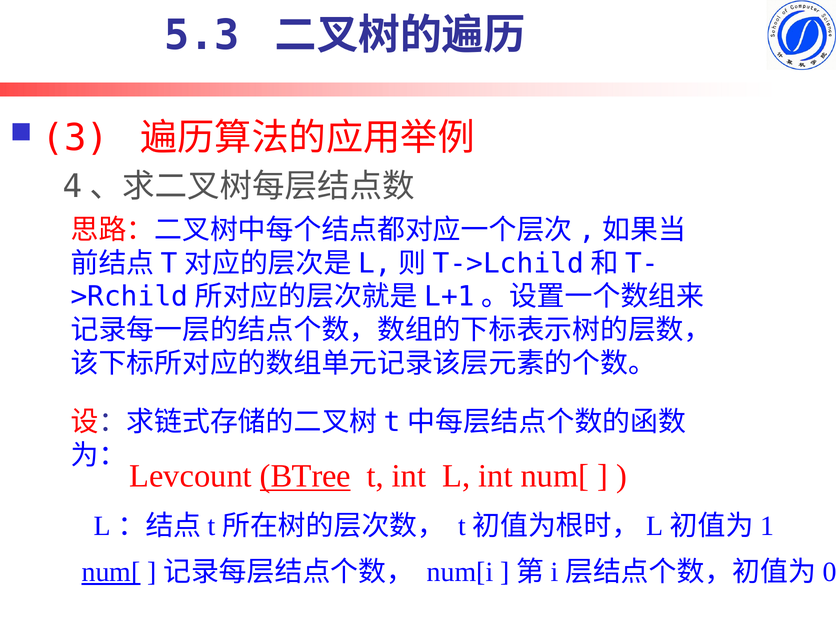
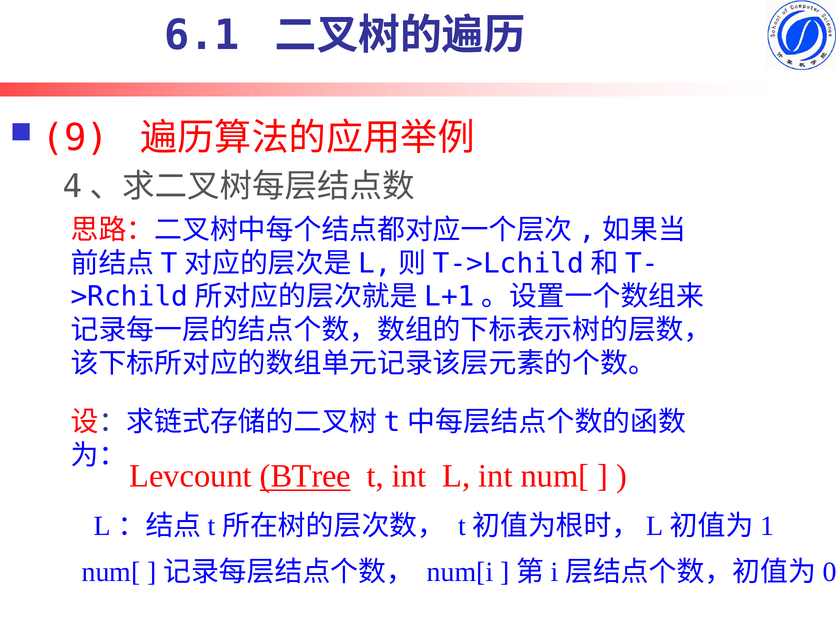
5.3: 5.3 -> 6.1
3: 3 -> 9
num[ at (111, 572) underline: present -> none
